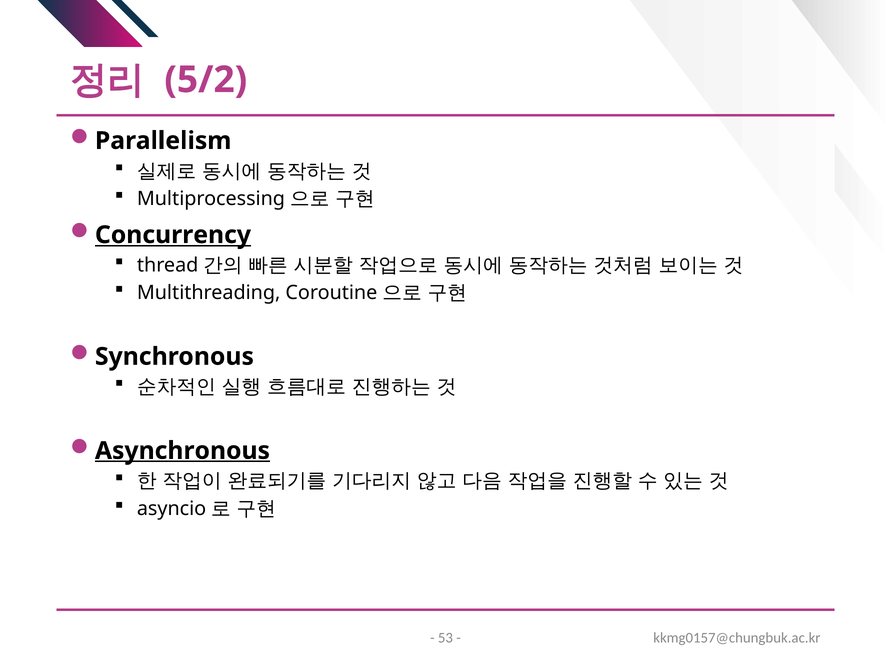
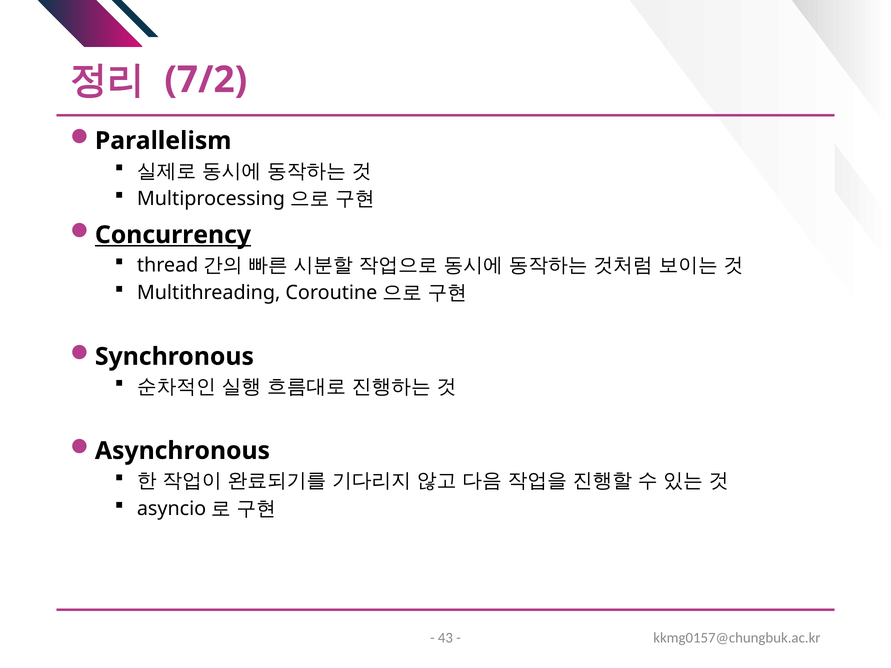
5/2: 5/2 -> 7/2
Asynchronous underline: present -> none
53: 53 -> 43
